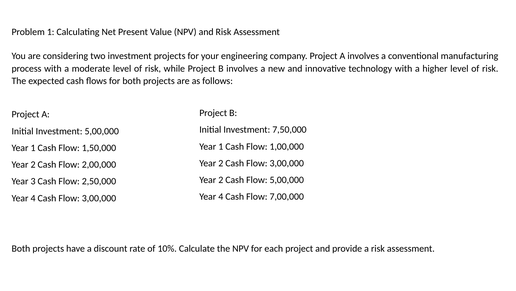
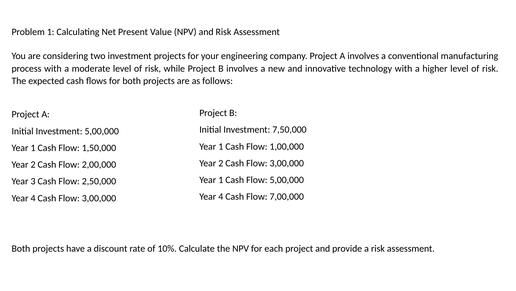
2 at (221, 180): 2 -> 1
